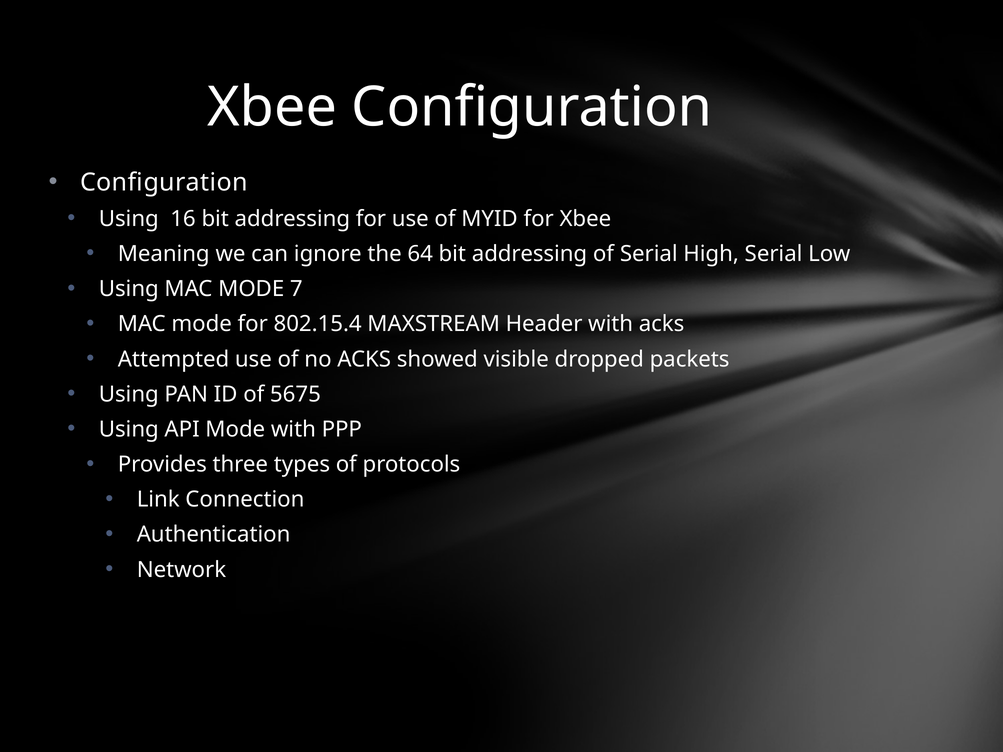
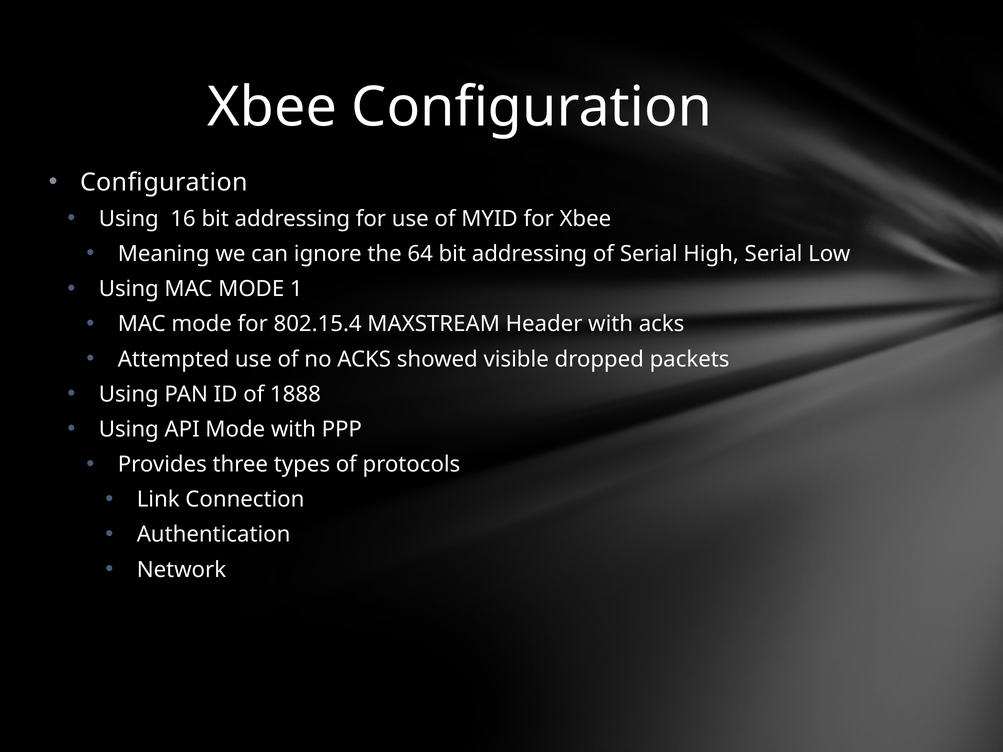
7: 7 -> 1
5675: 5675 -> 1888
